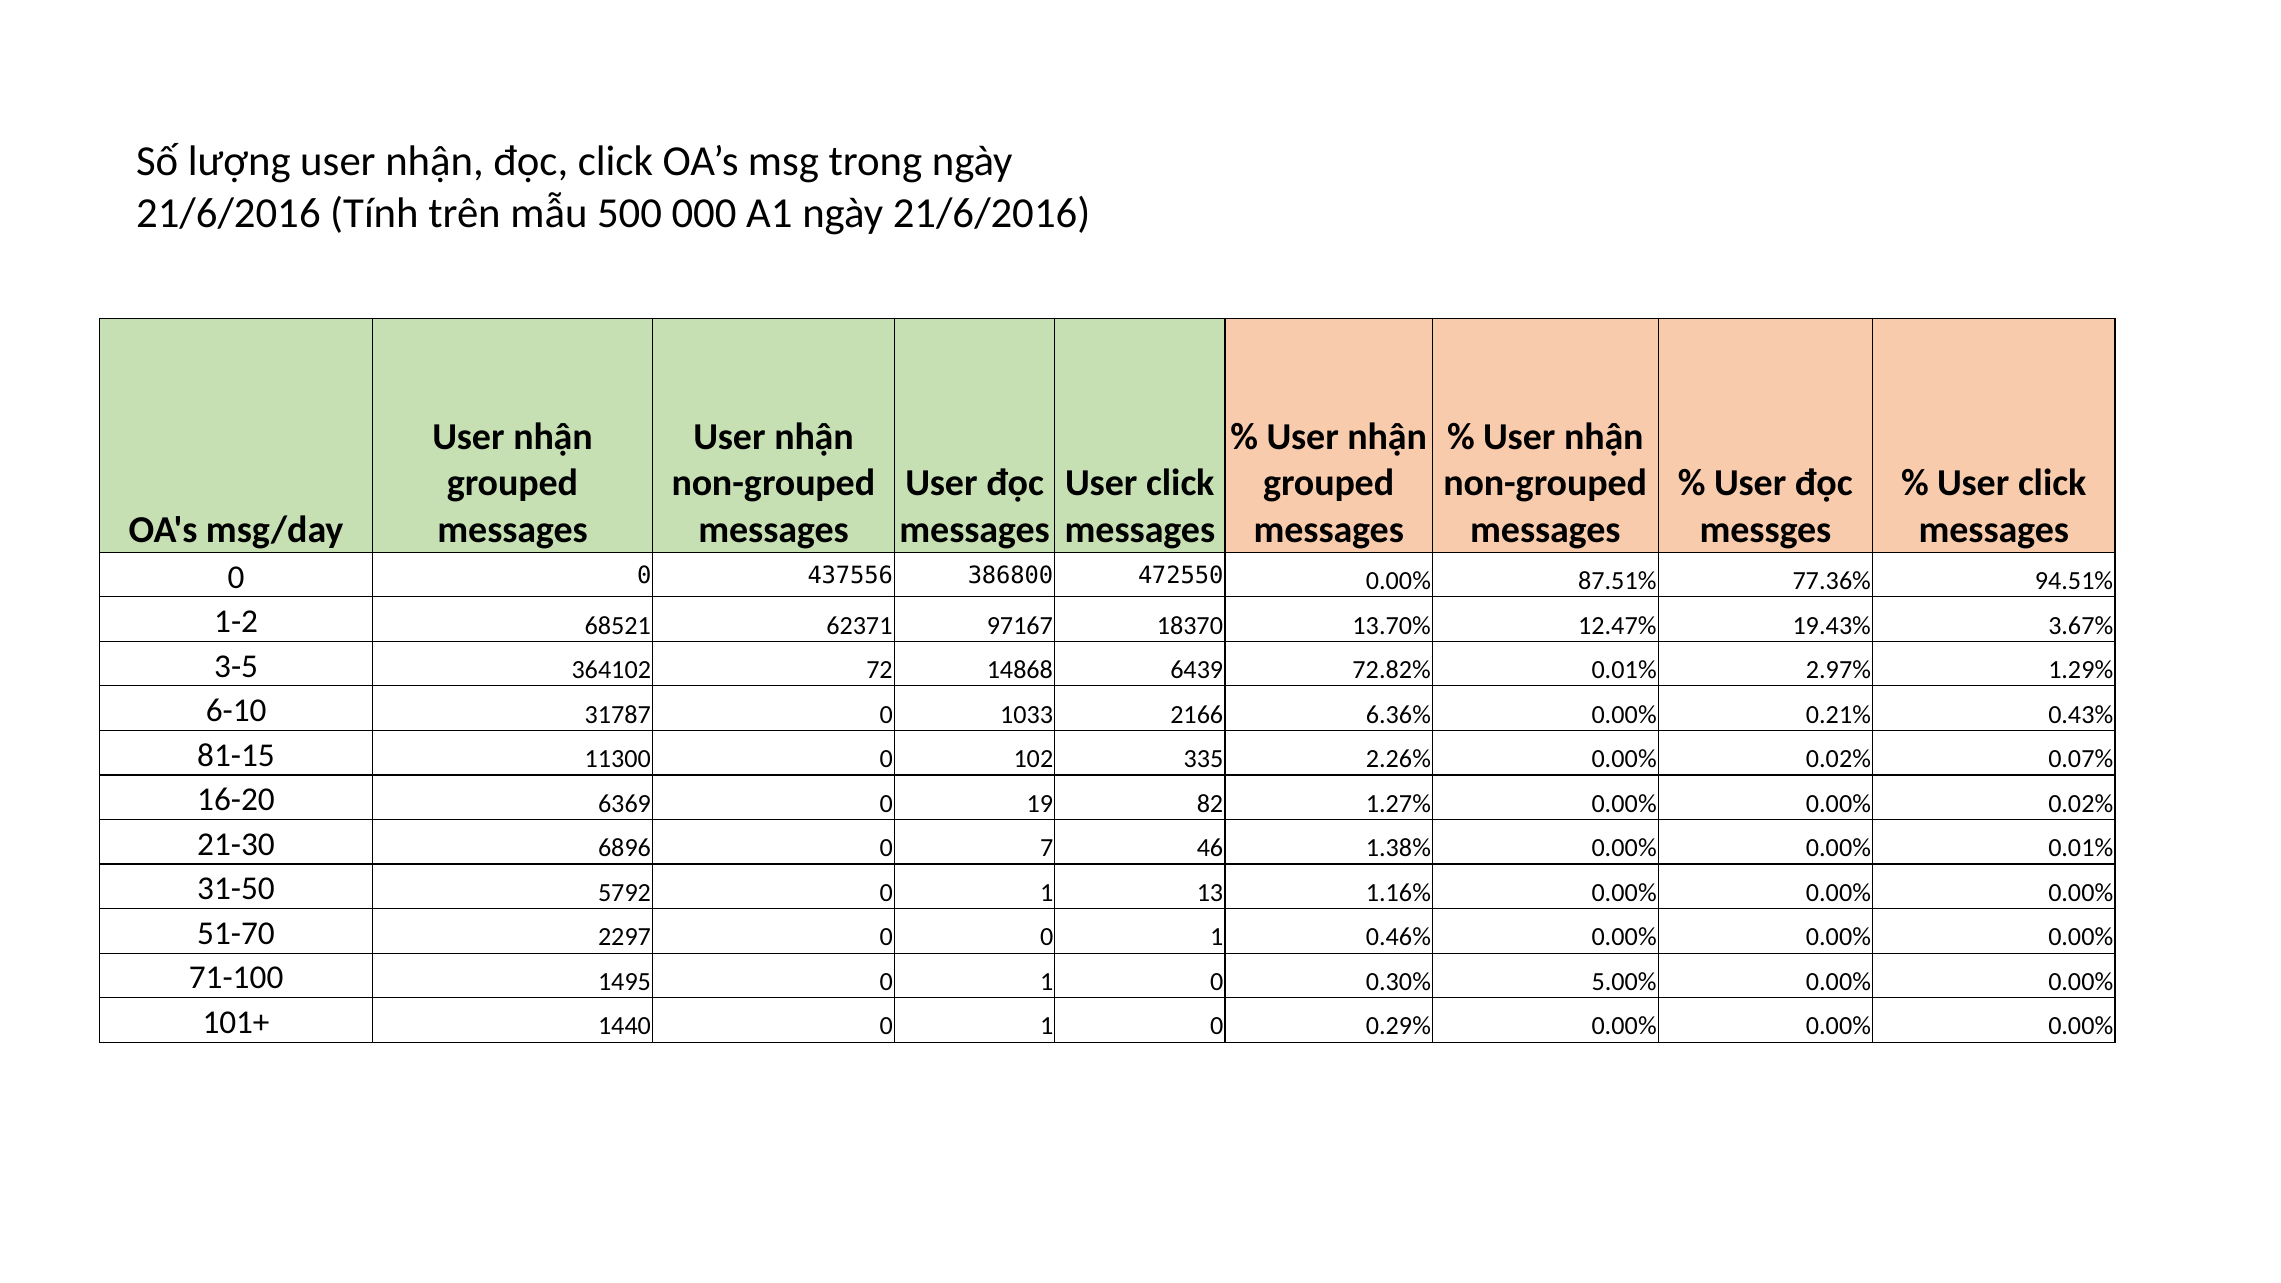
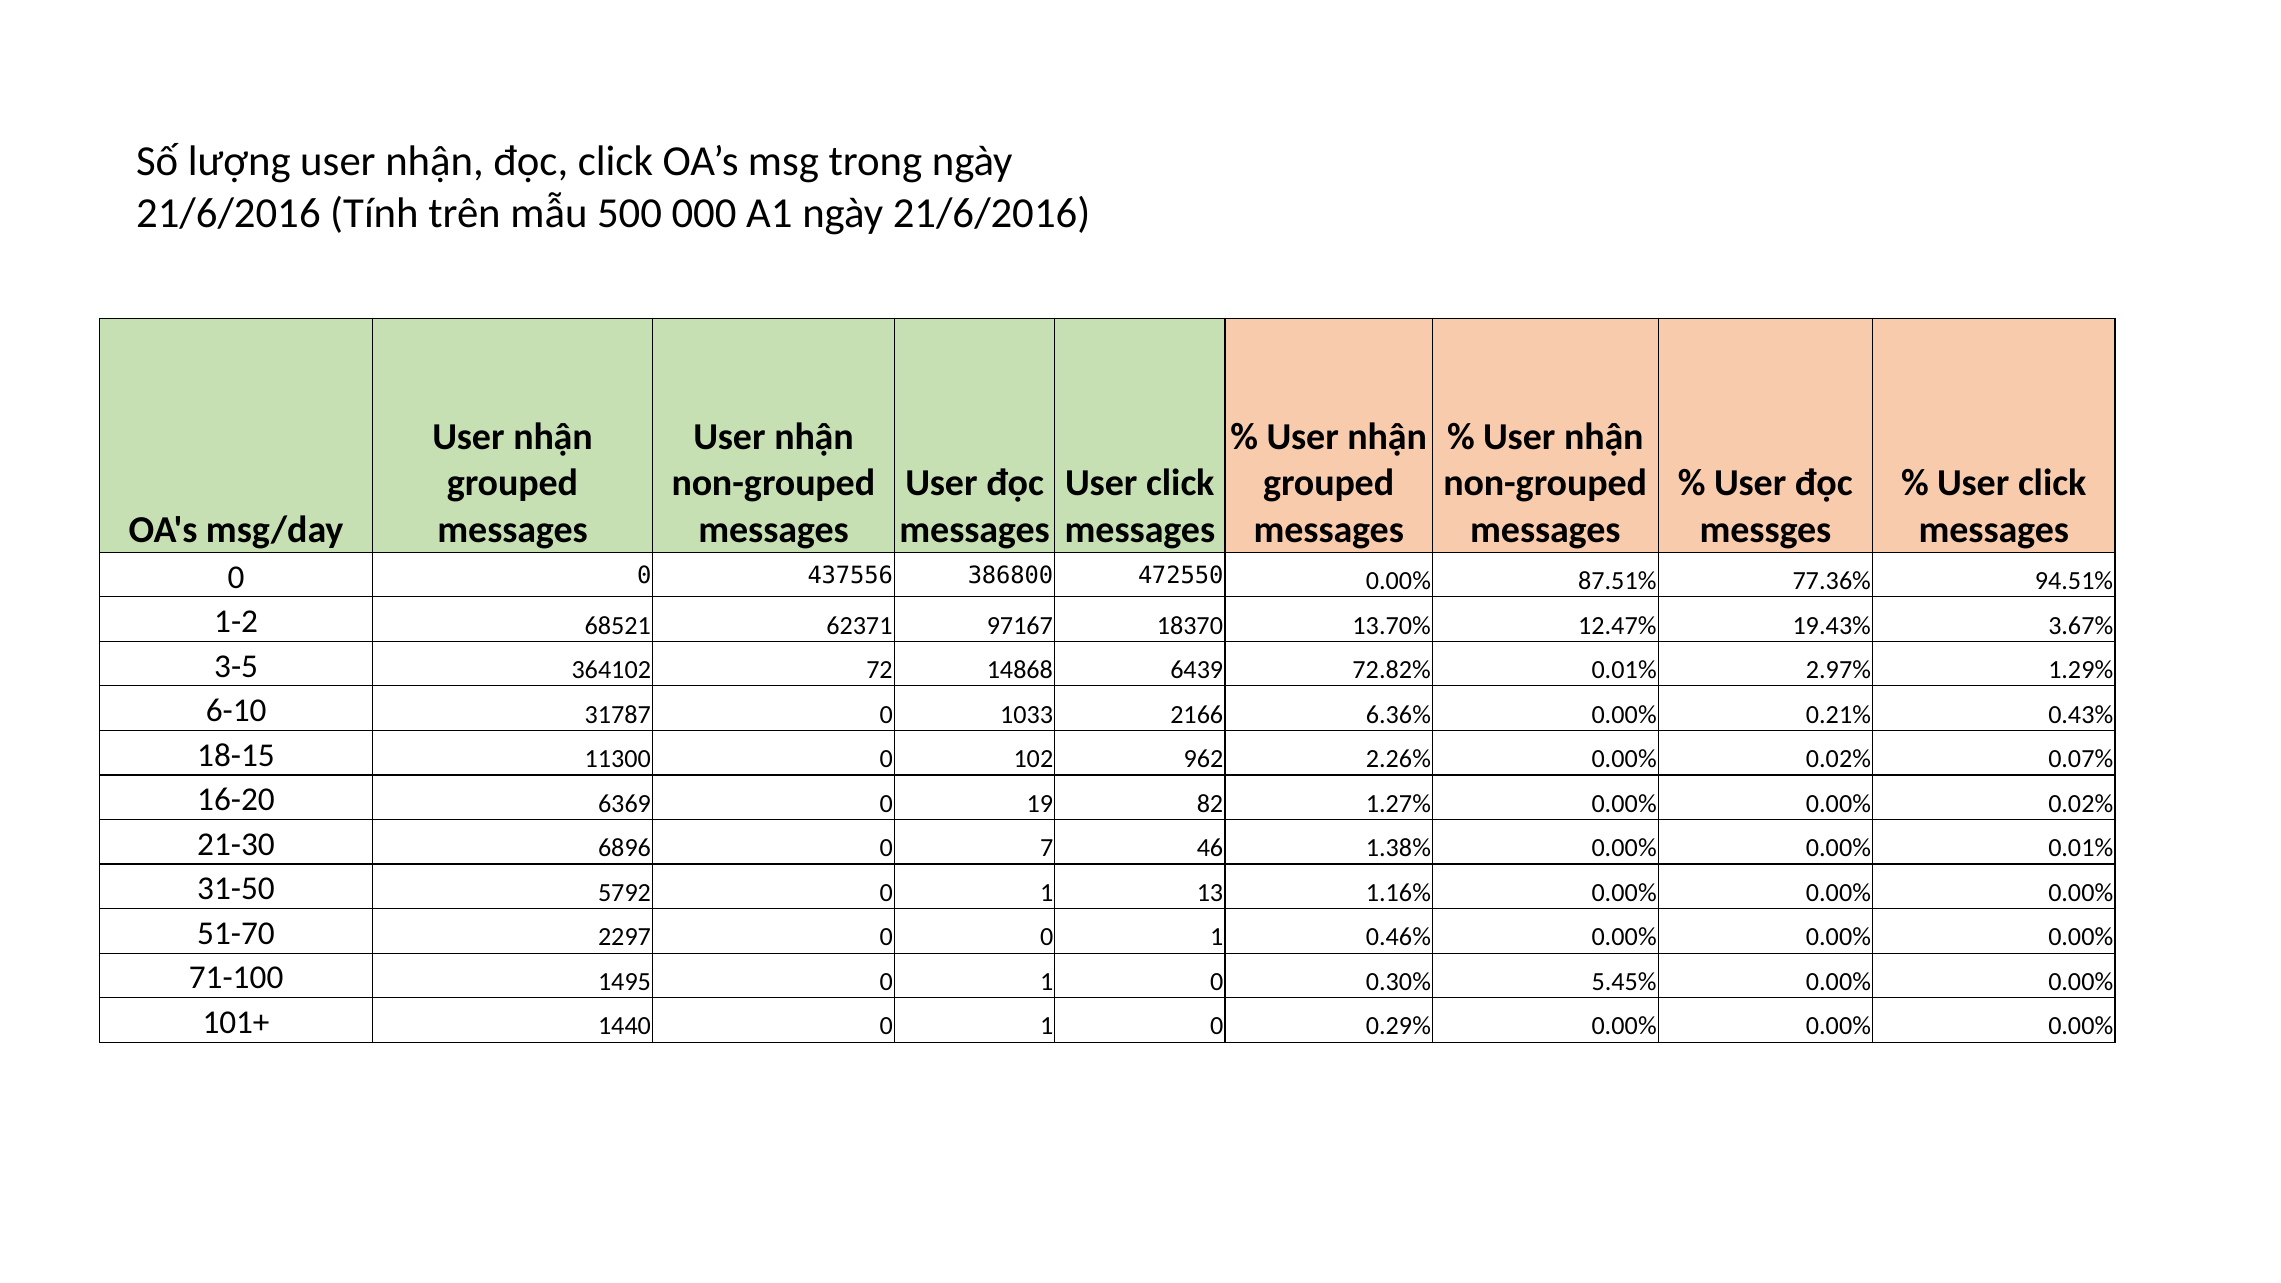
81-15: 81-15 -> 18-15
335: 335 -> 962
5.00%: 5.00% -> 5.45%
